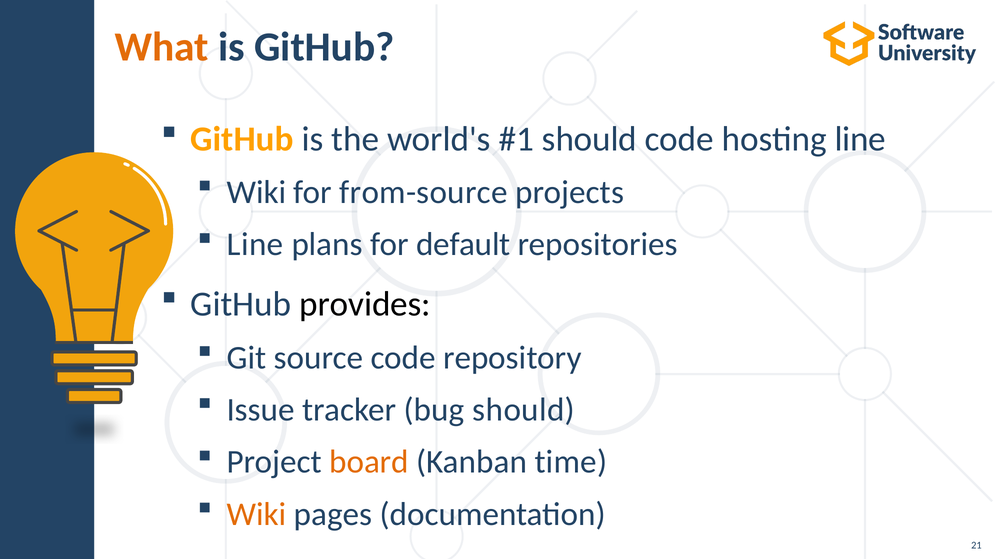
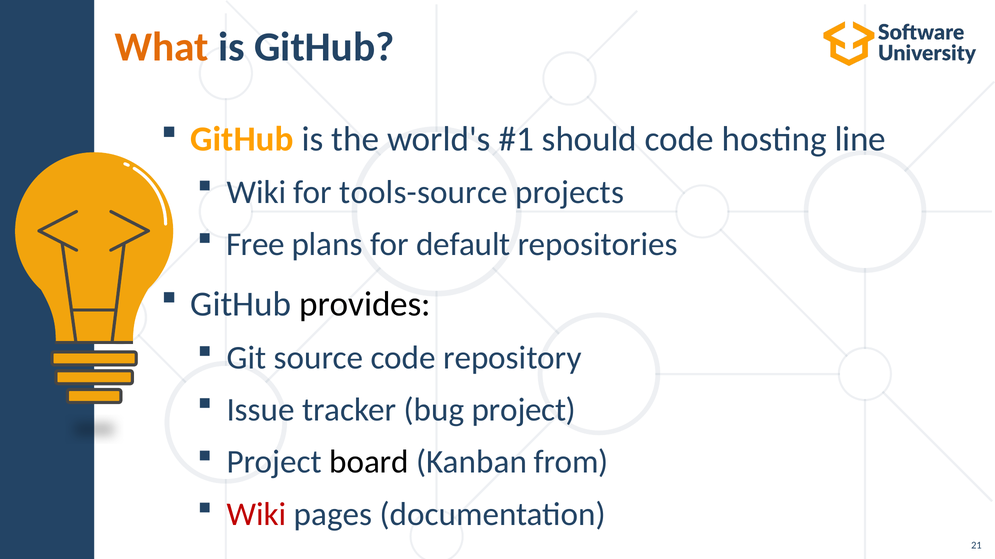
from-source: from-source -> tools-source
Line at (255, 245): Line -> Free
bug should: should -> project
board colour: orange -> black
time: time -> from
Wiki at (257, 515) colour: orange -> red
